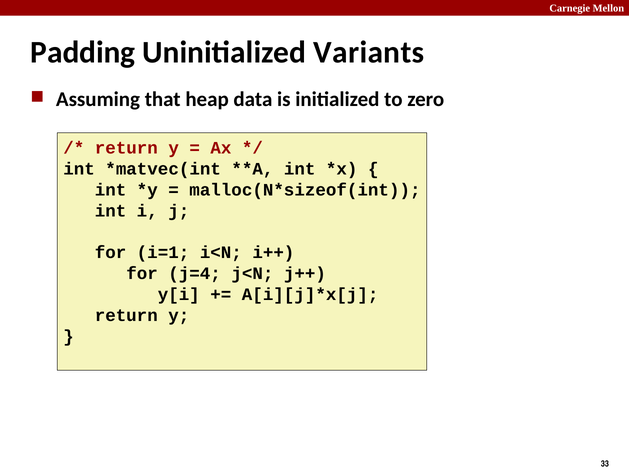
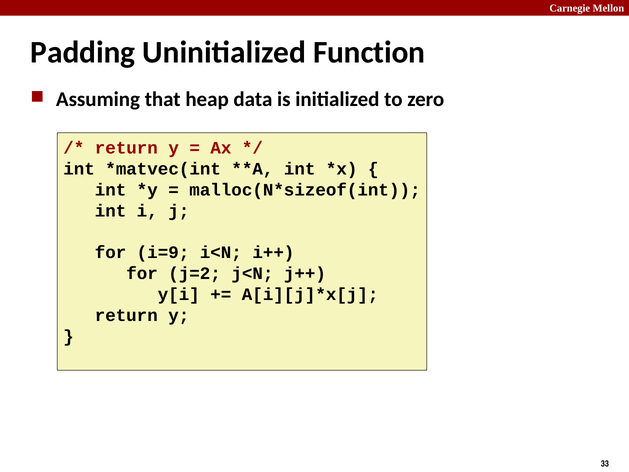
Variants: Variants -> Function
i=1: i=1 -> i=9
j=4: j=4 -> j=2
